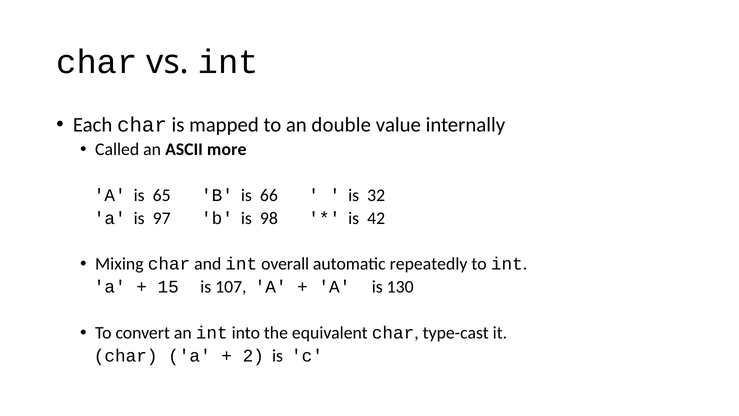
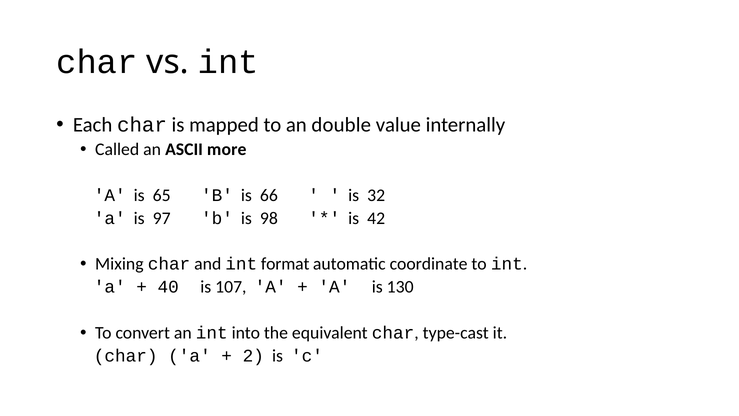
overall: overall -> format
repeatedly: repeatedly -> coordinate
15: 15 -> 40
